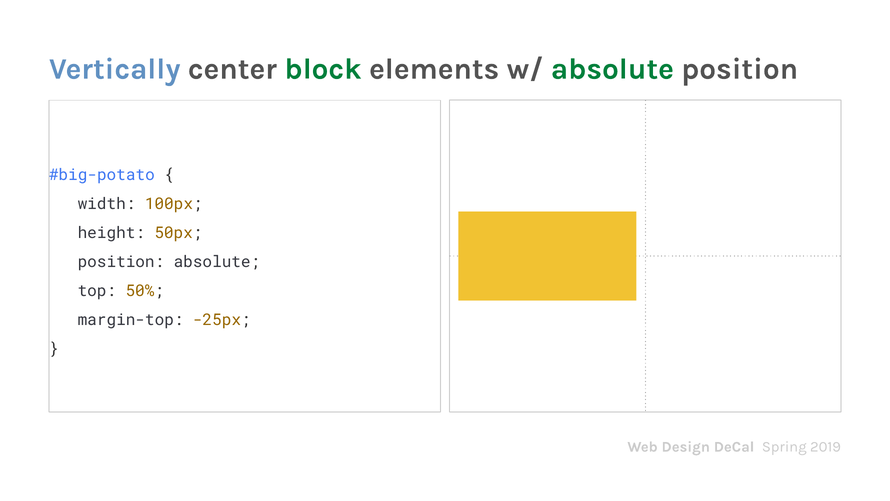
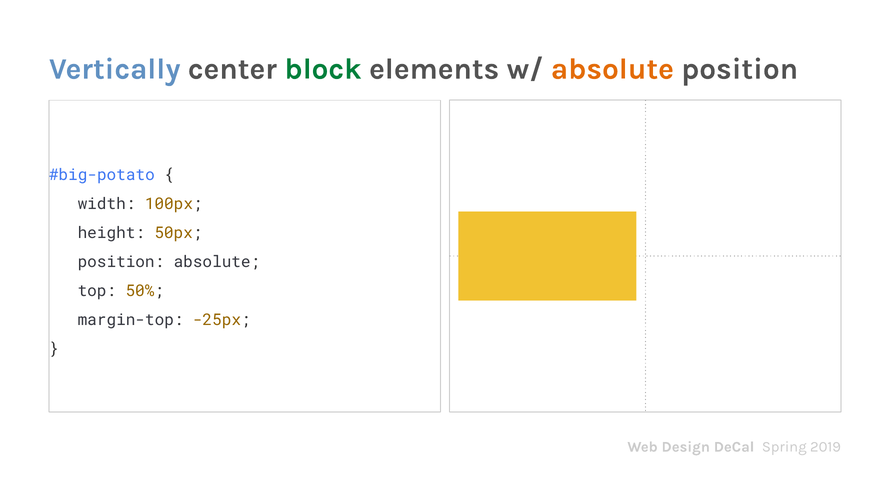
absolute at (612, 69) colour: green -> orange
